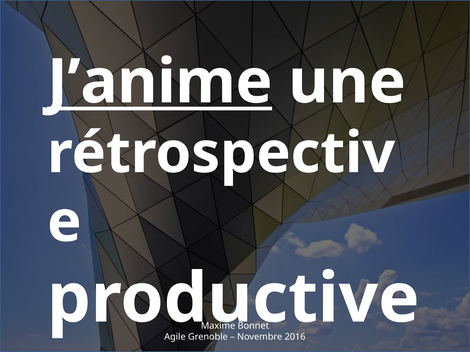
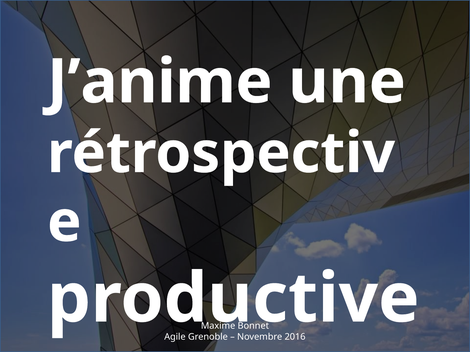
J’anime underline: present -> none
